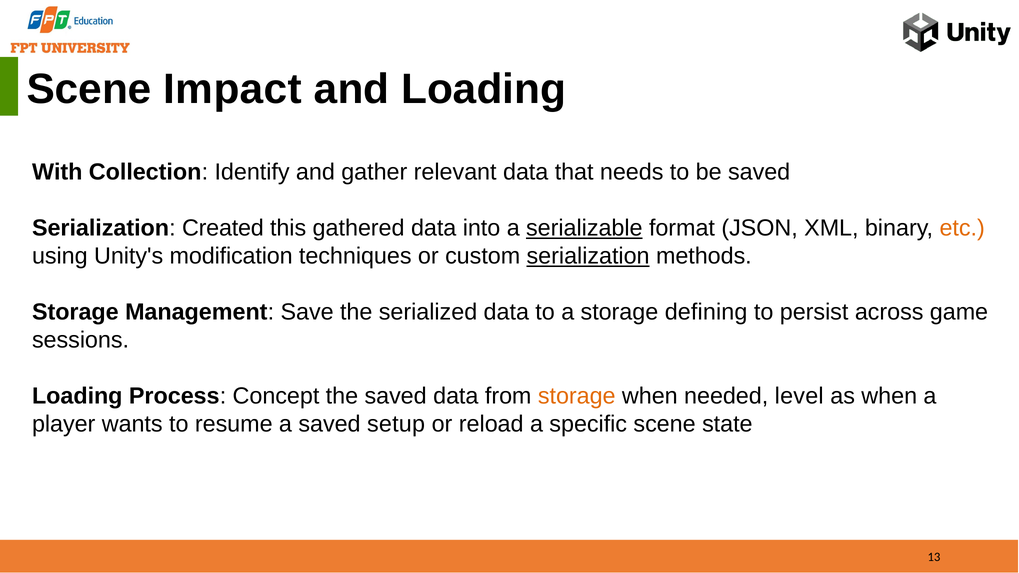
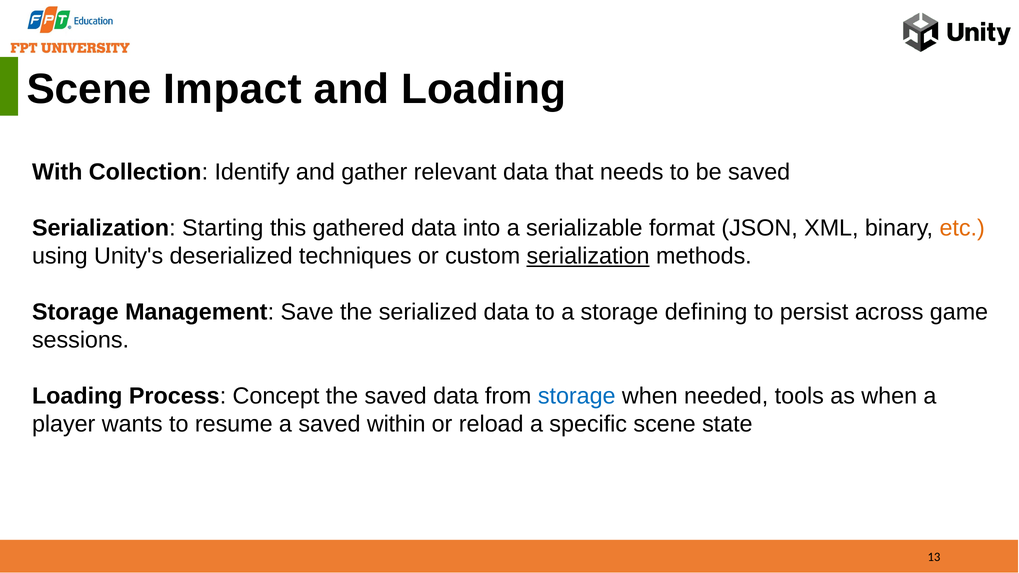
Created: Created -> Starting
serializable underline: present -> none
modification: modification -> deserialized
storage at (577, 396) colour: orange -> blue
level: level -> tools
setup: setup -> within
